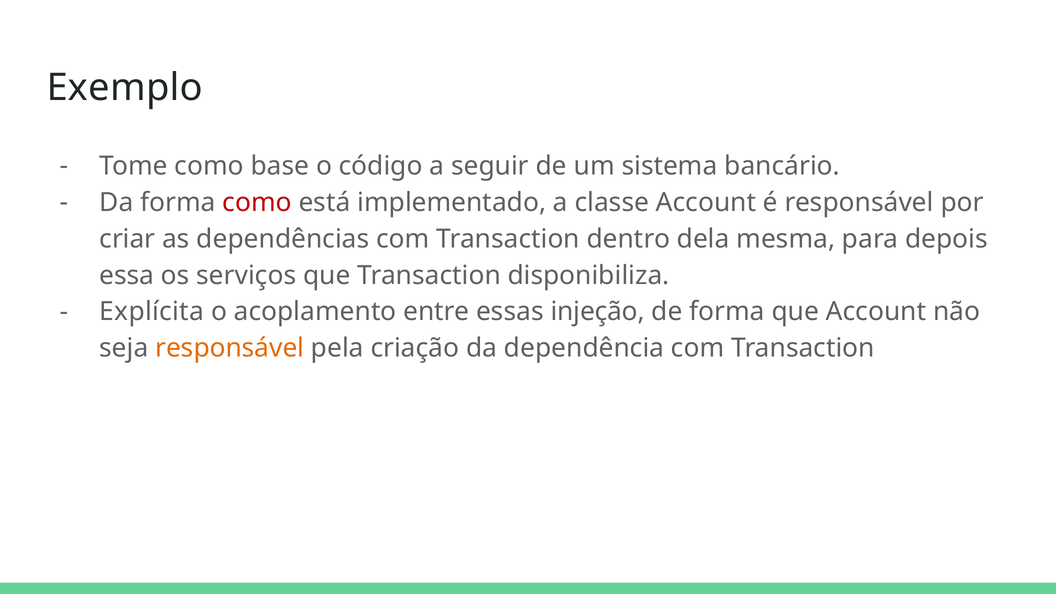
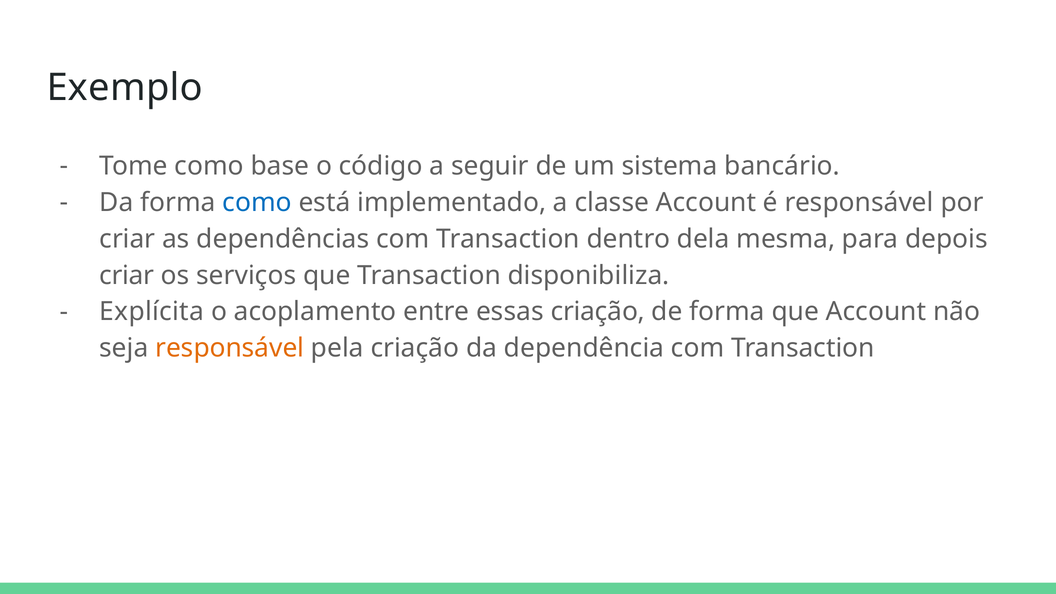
como at (257, 202) colour: red -> blue
essa at (127, 275): essa -> criar
essas injeção: injeção -> criação
